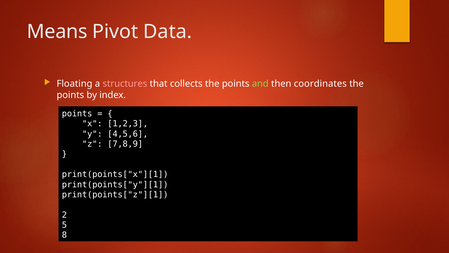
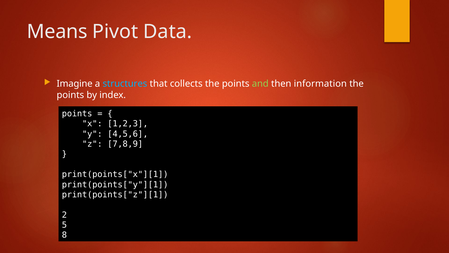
Floating: Floating -> Imagine
structures colour: pink -> light blue
coordinates: coordinates -> information
